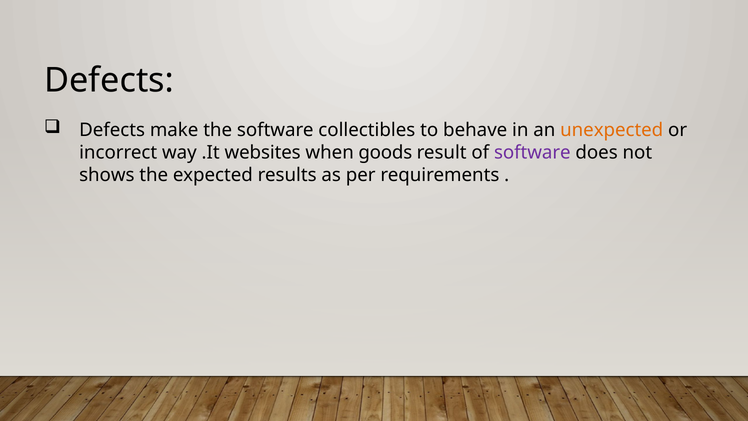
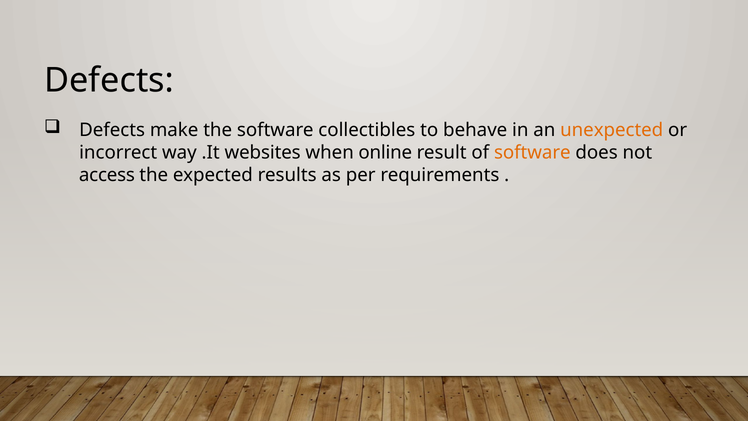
goods: goods -> online
software at (532, 152) colour: purple -> orange
shows: shows -> access
